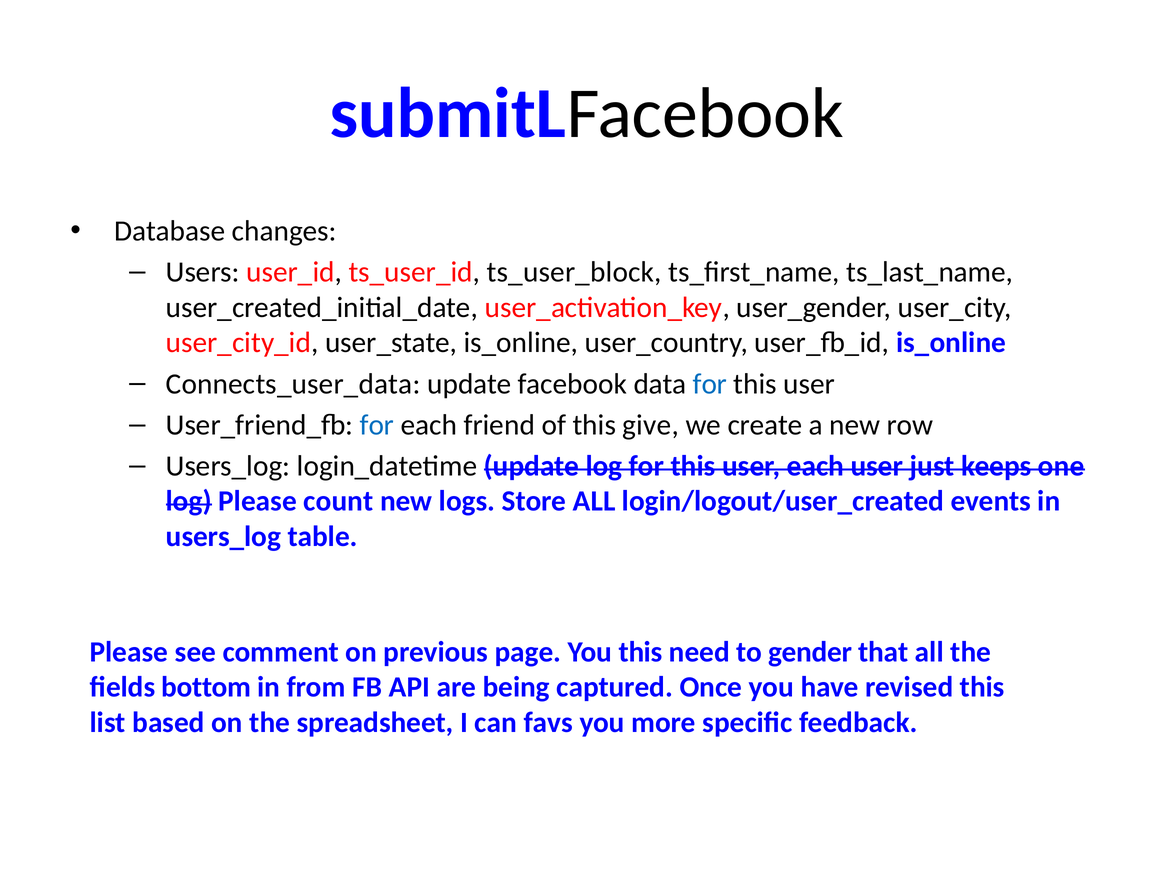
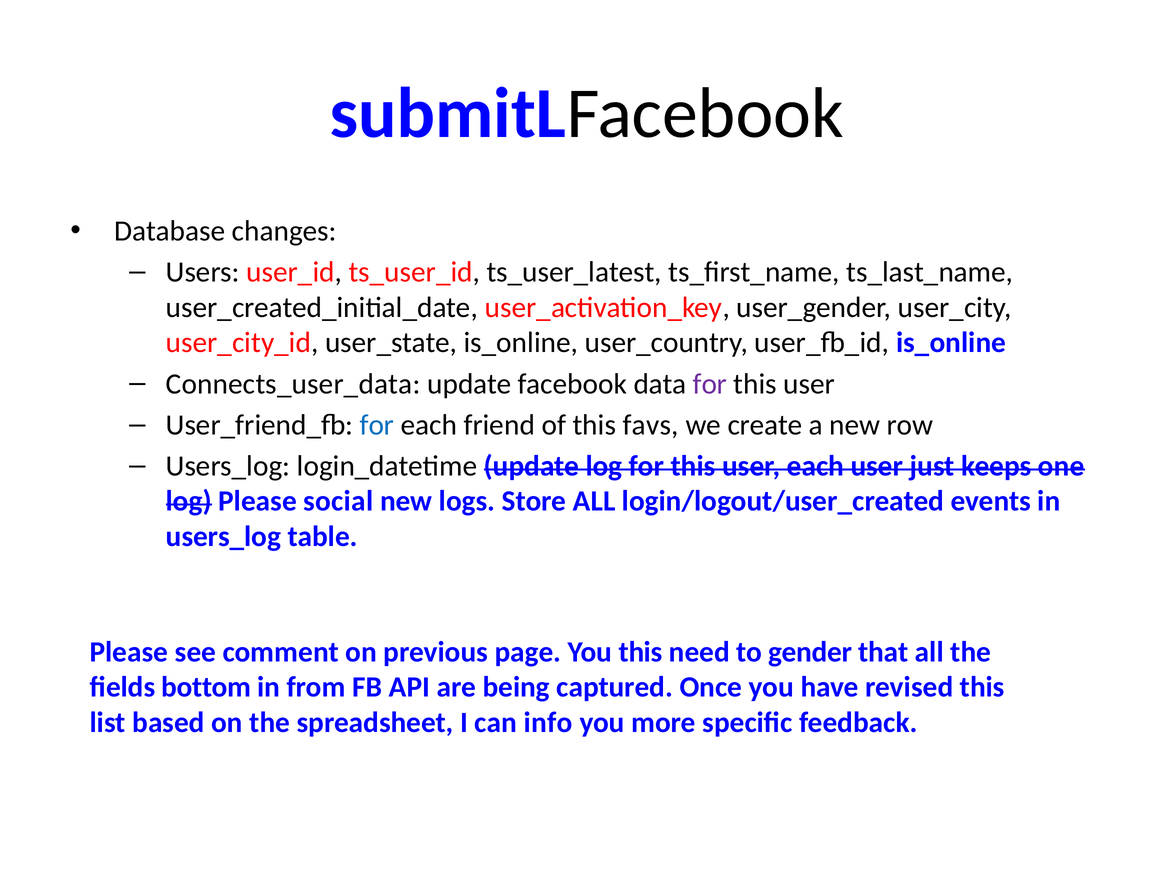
ts_user_block: ts_user_block -> ts_user_latest
for at (710, 384) colour: blue -> purple
give: give -> favs
count: count -> social
favs: favs -> info
